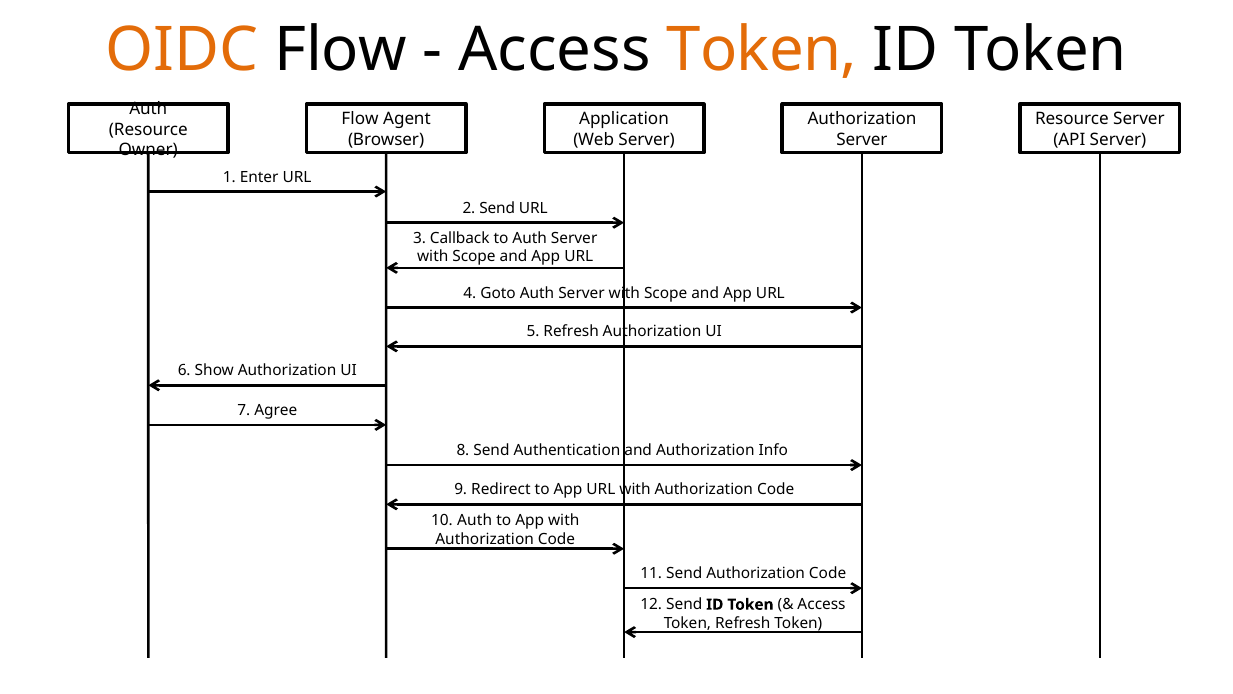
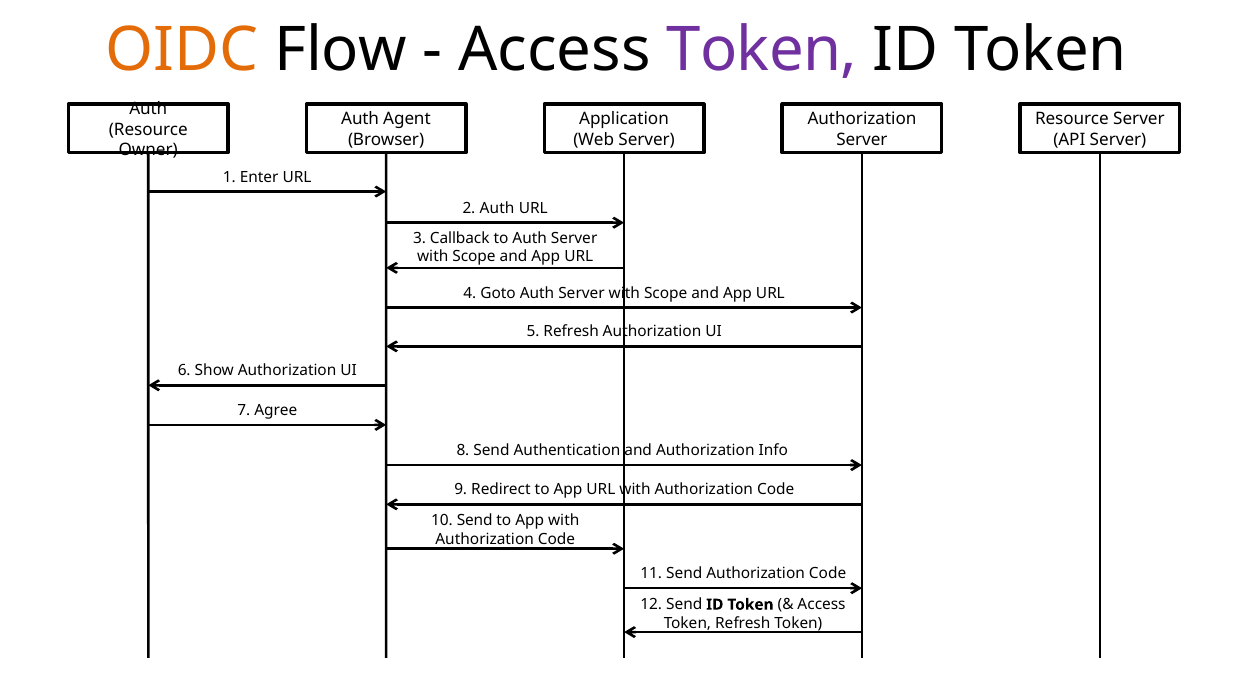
Token at (762, 50) colour: orange -> purple
Flow at (360, 119): Flow -> Auth
2 Send: Send -> Auth
10 Auth: Auth -> Send
